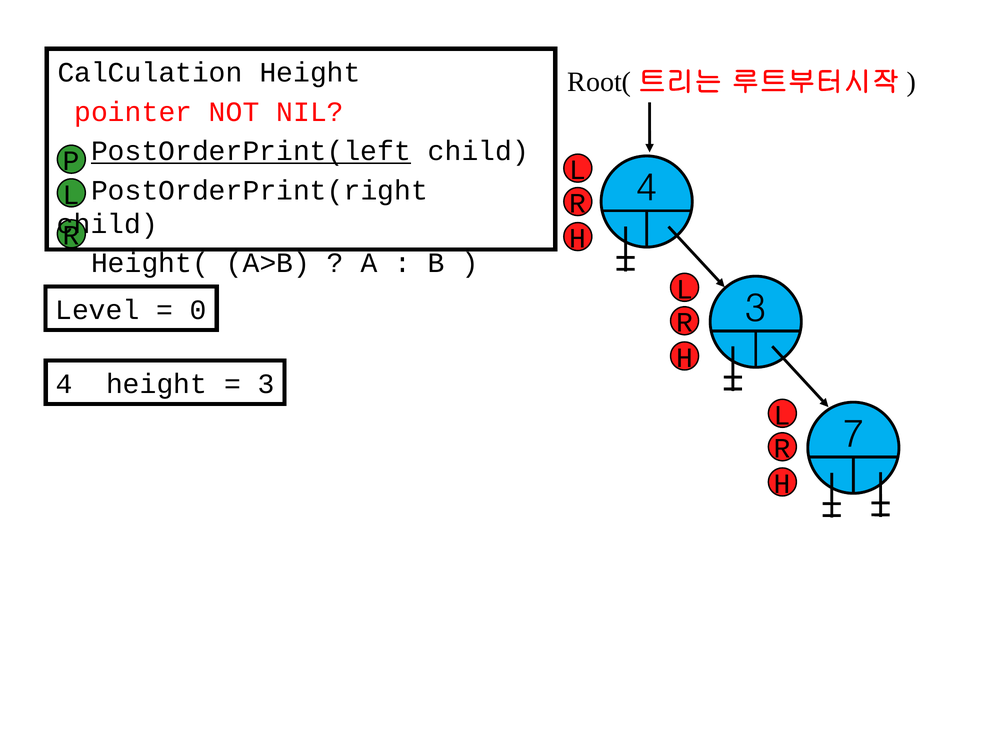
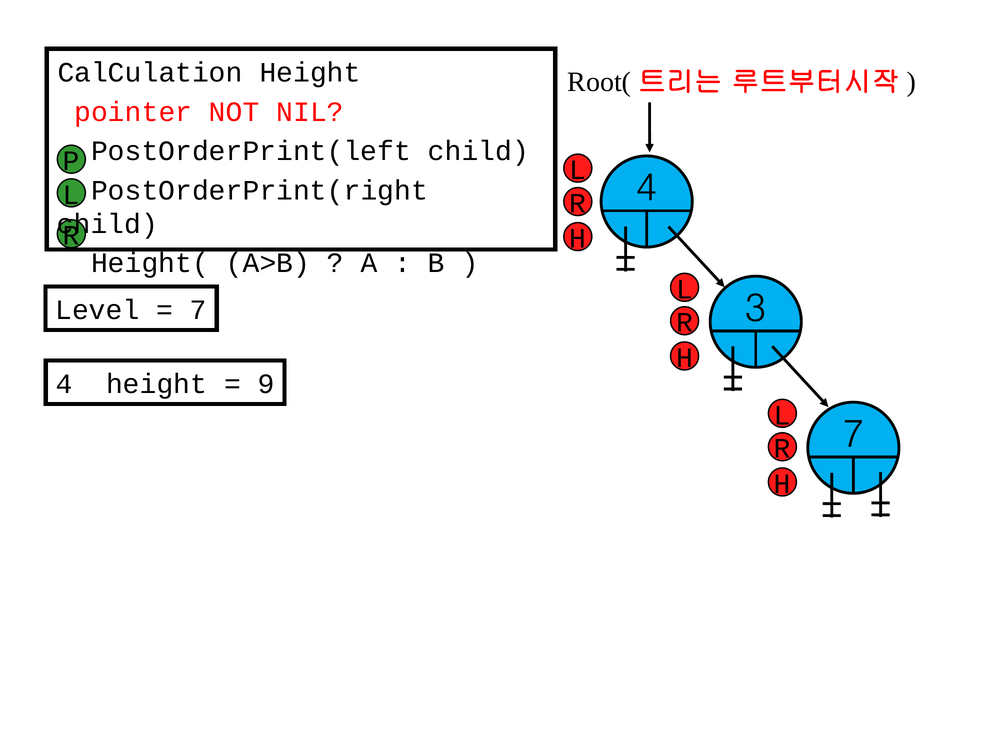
PostOrderPrint(left underline: present -> none
0 at (198, 310): 0 -> 7
3 at (266, 384): 3 -> 9
